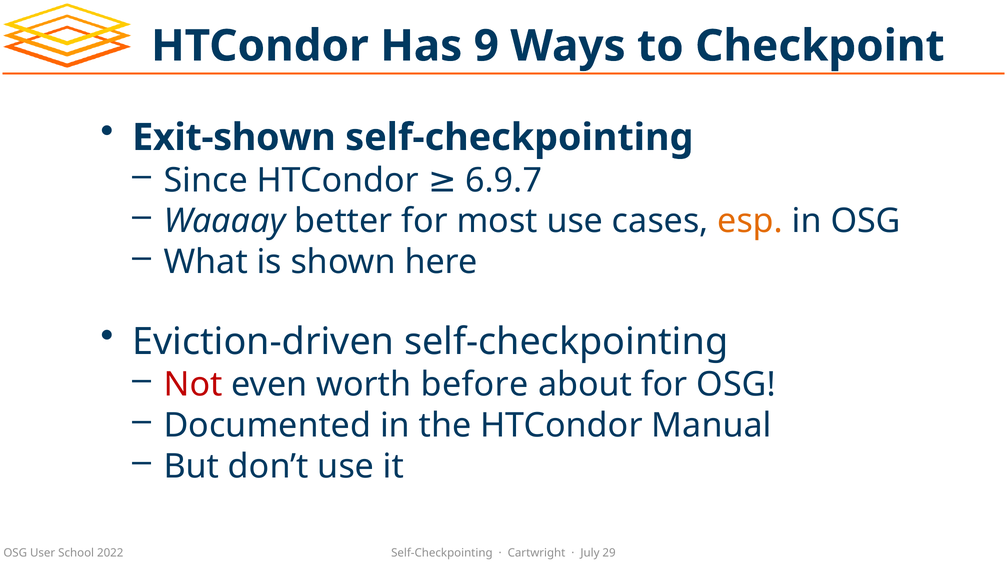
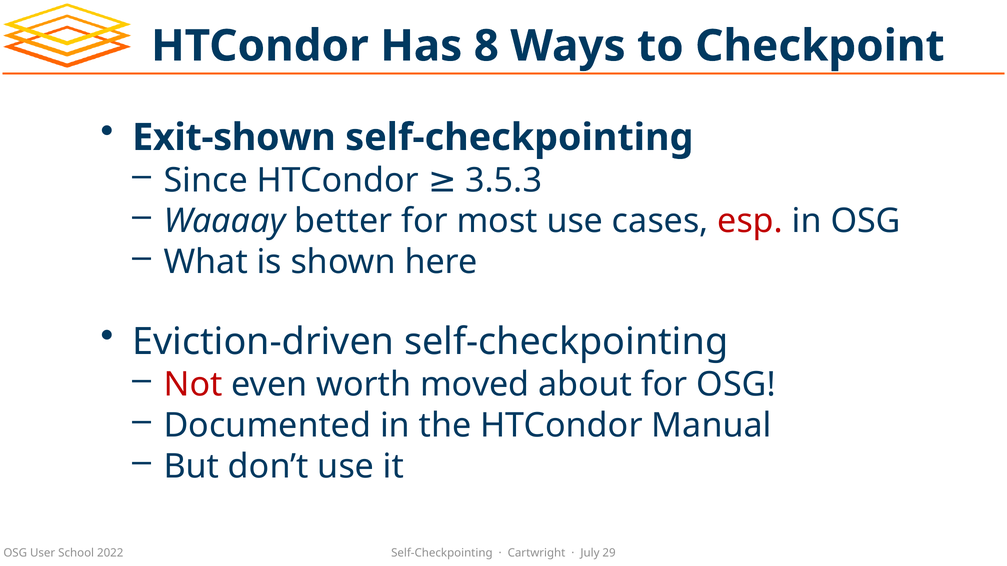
9: 9 -> 8
6.9.7: 6.9.7 -> 3.5.3
esp colour: orange -> red
before: before -> moved
